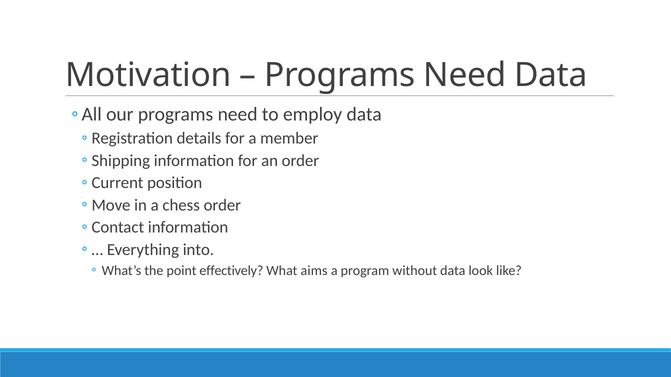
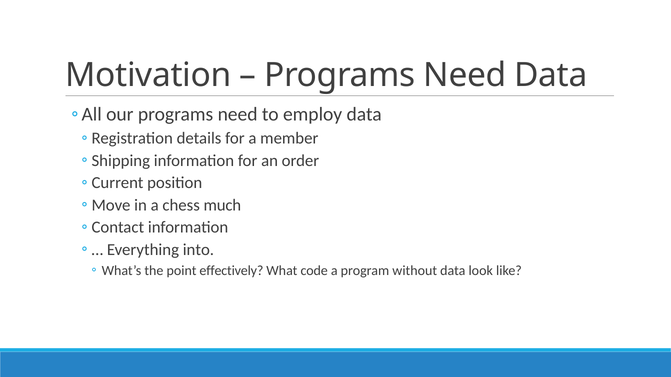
chess order: order -> much
aims: aims -> code
